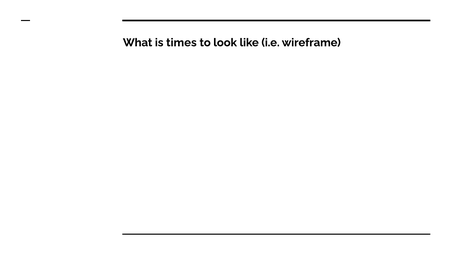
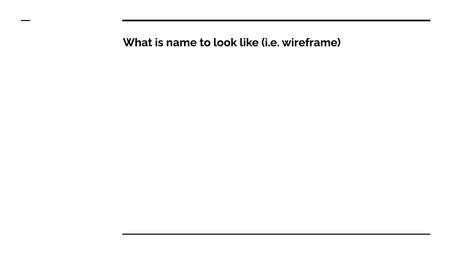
times: times -> name
